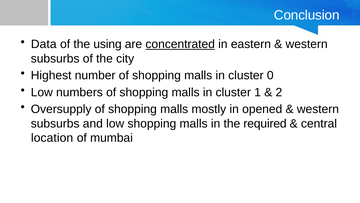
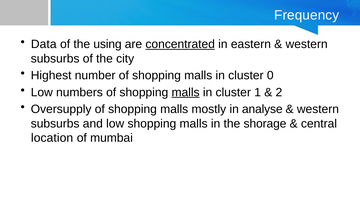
Conclusion: Conclusion -> Frequency
malls at (186, 92) underline: none -> present
opened: opened -> analyse
required: required -> shorage
